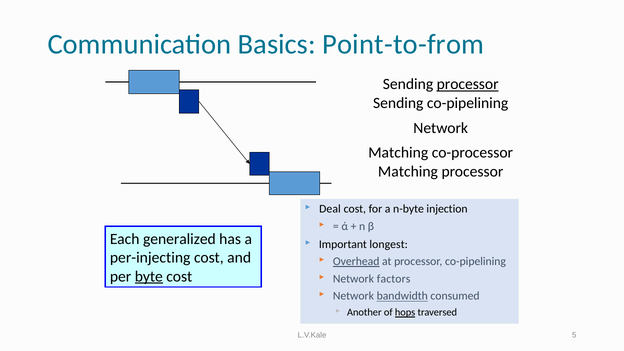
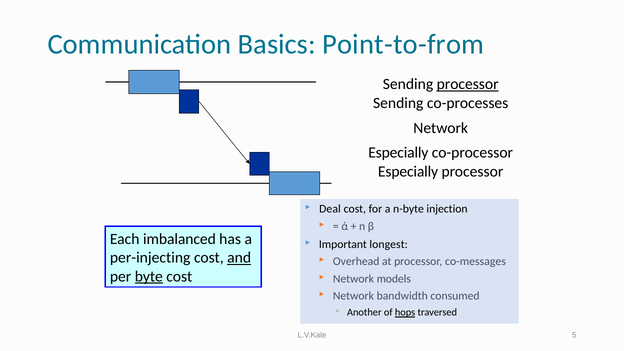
Sending co-pipelining: co-pipelining -> co-processes
Matching at (398, 153): Matching -> Especially
Matching at (408, 172): Matching -> Especially
generalized: generalized -> imbalanced
and underline: none -> present
Overhead underline: present -> none
processor co-pipelining: co-pipelining -> co-messages
factors: factors -> models
bandwidth underline: present -> none
